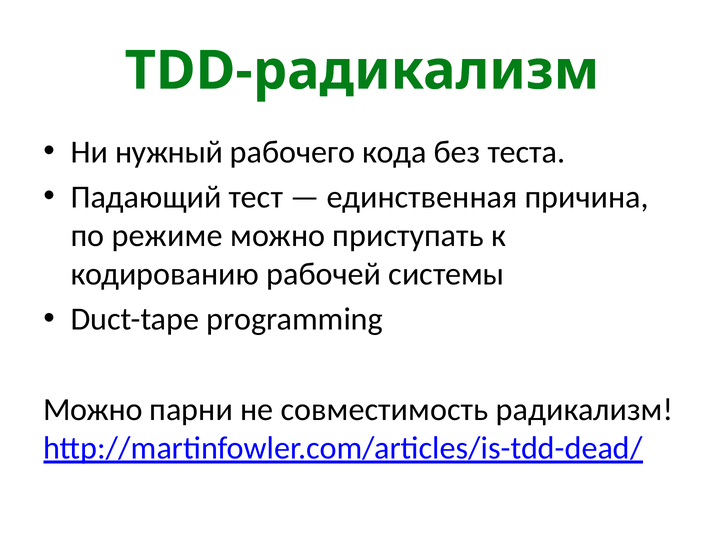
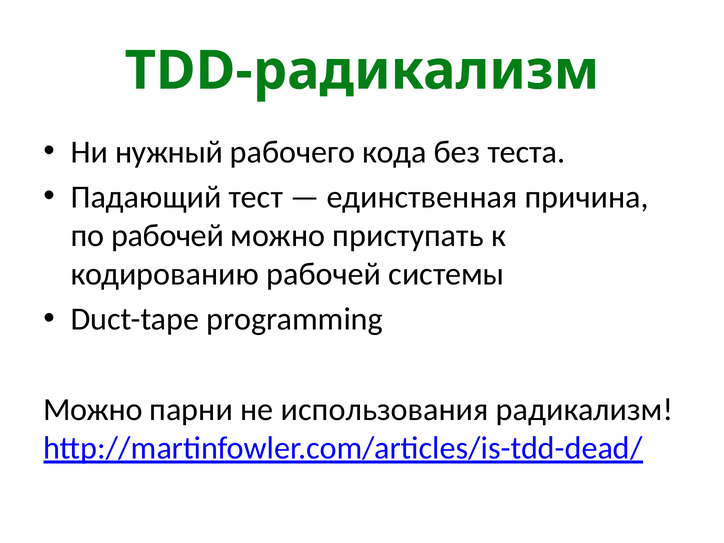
по режиме: режиме -> рабочей
совместимость: совместимость -> использования
